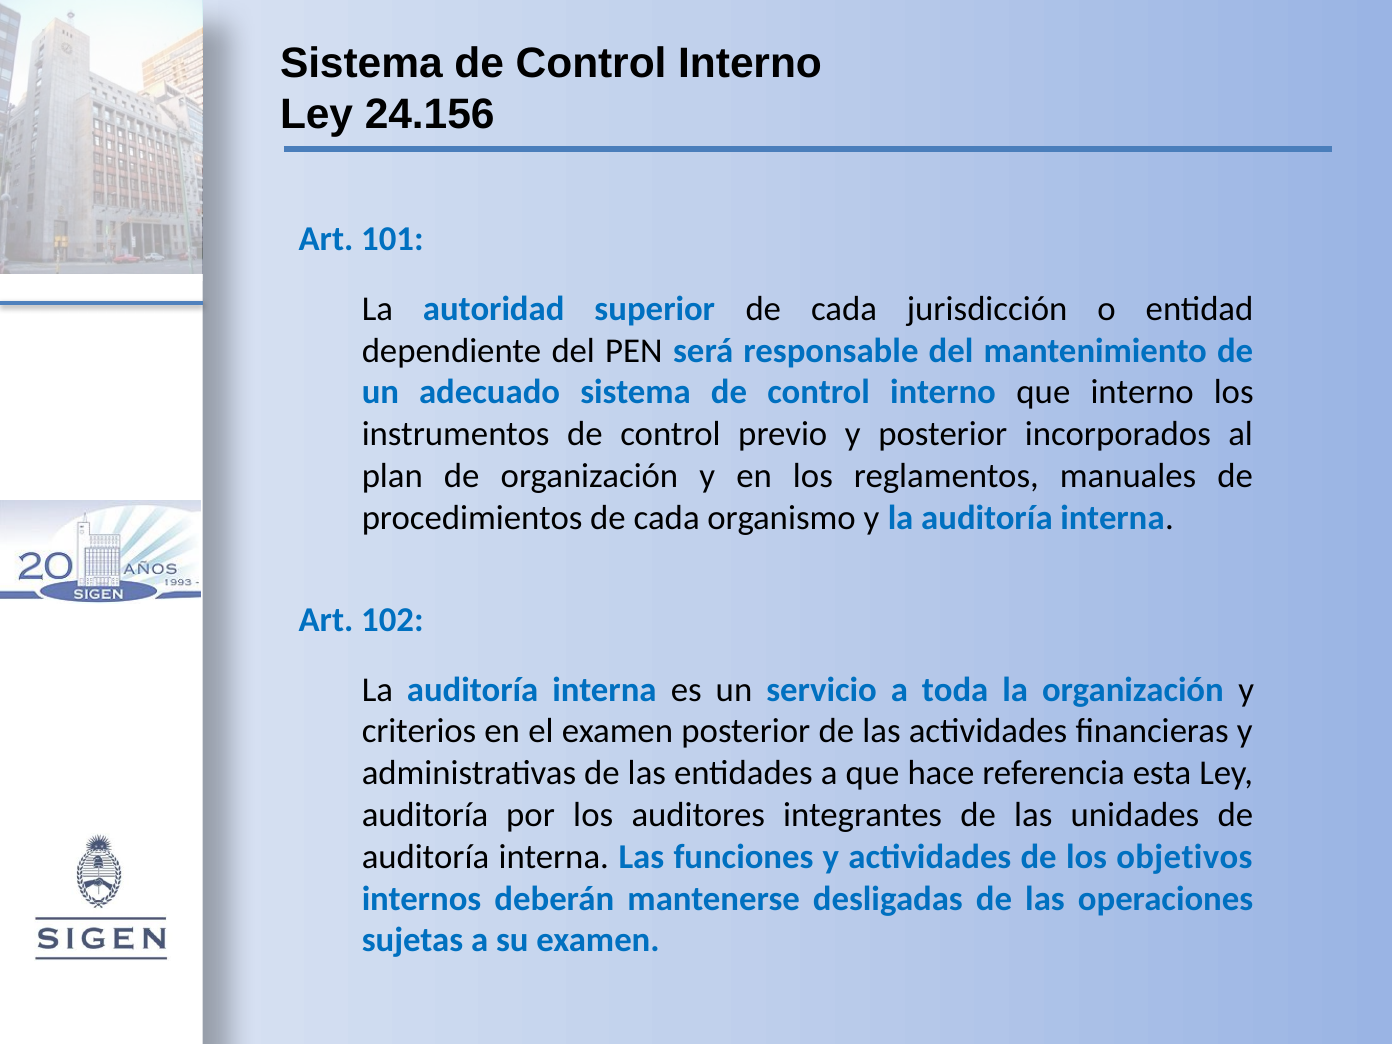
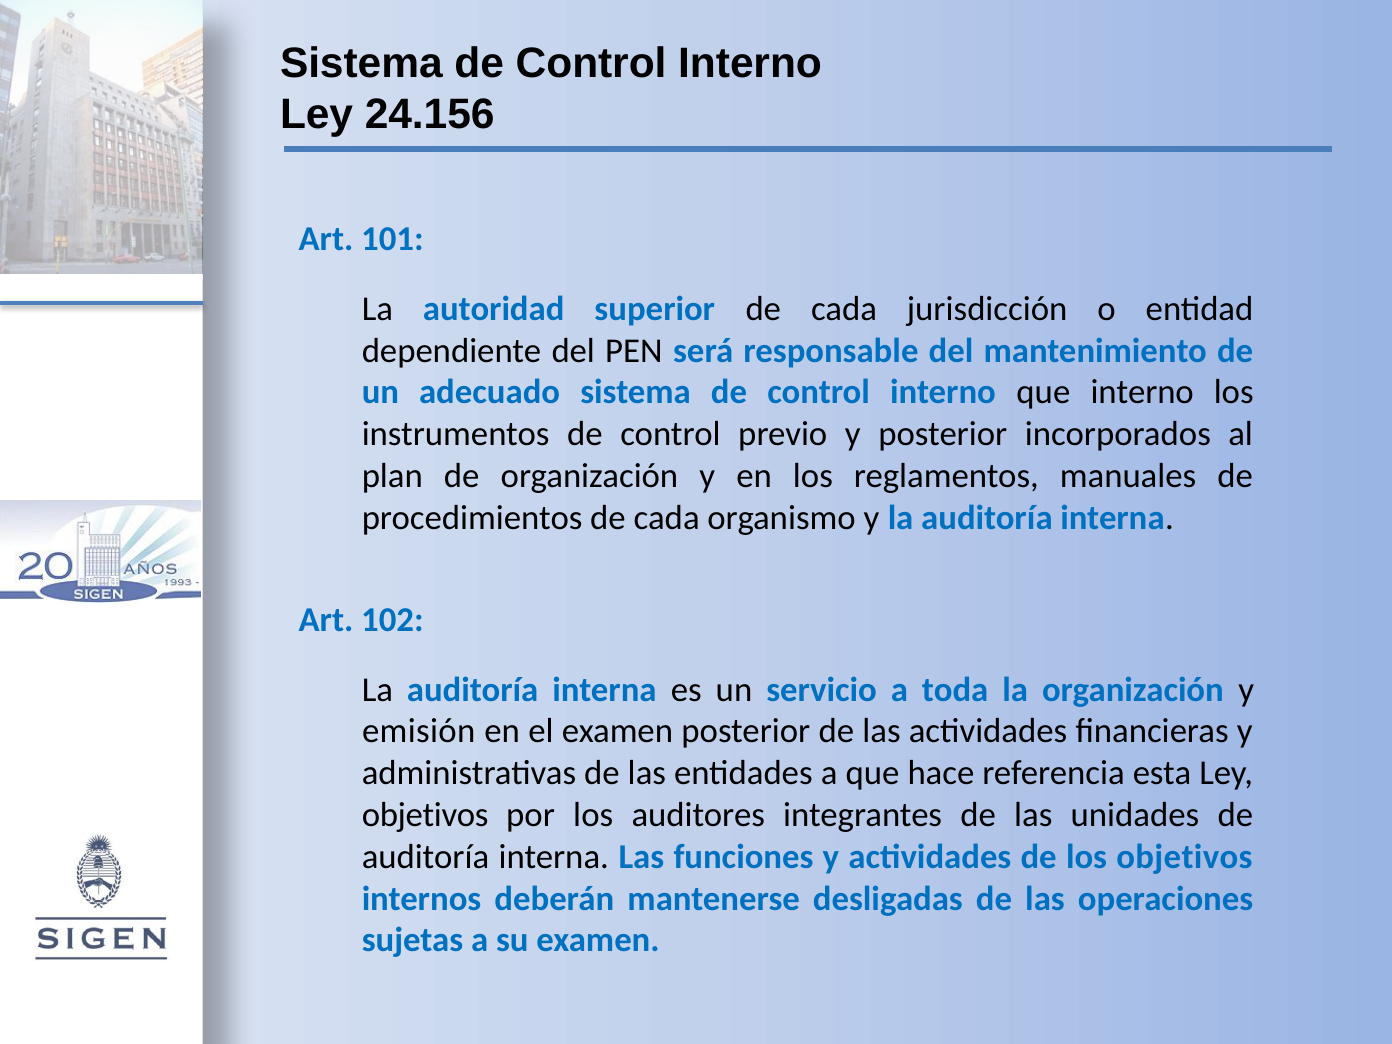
criterios: criterios -> emisión
auditoría at (425, 815): auditoría -> objetivos
